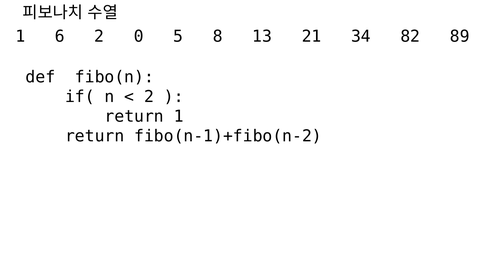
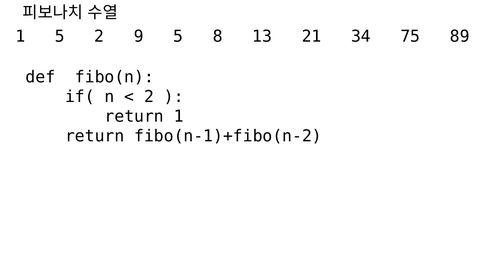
1 6: 6 -> 5
0: 0 -> 9
82: 82 -> 75
